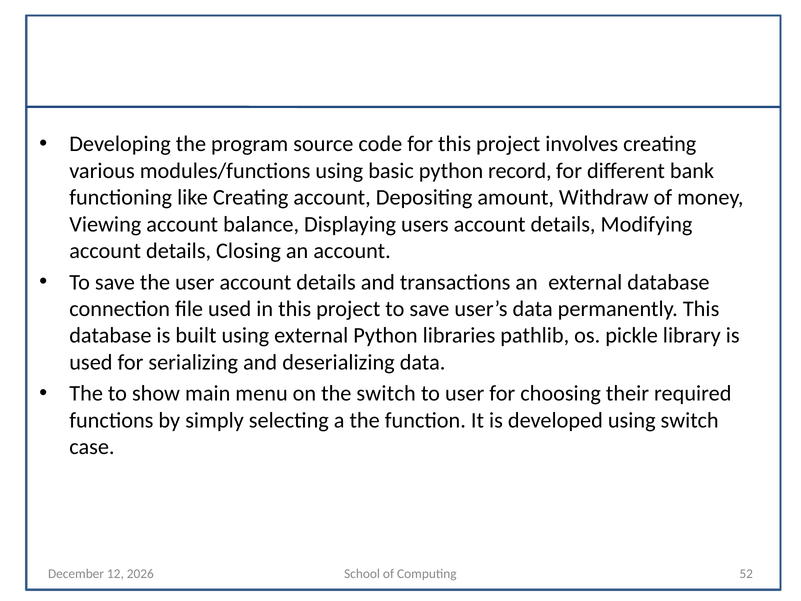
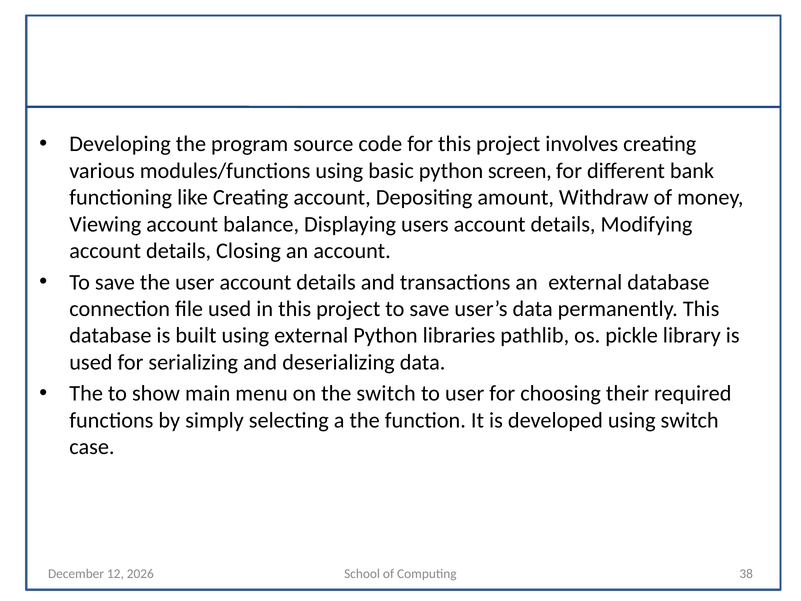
record: record -> screen
52: 52 -> 38
